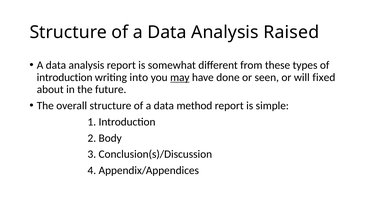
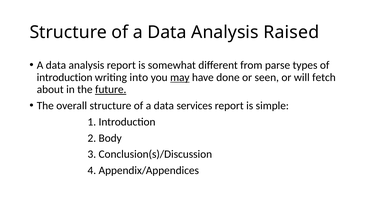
these: these -> parse
fixed: fixed -> fetch
future underline: none -> present
method: method -> services
